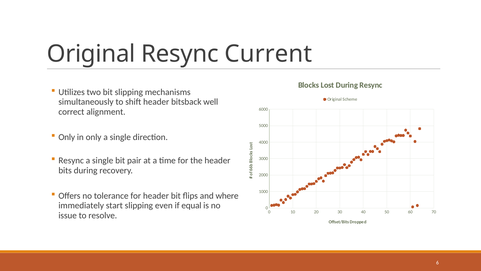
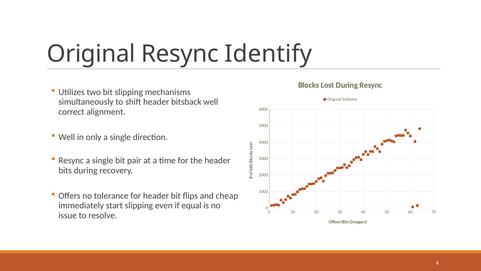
Current: Current -> Identify
Only at (67, 137): Only -> Well
where: where -> cheap
